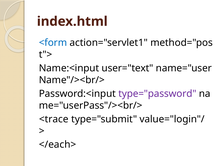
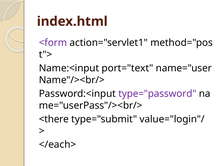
<form colour: blue -> purple
user="text: user="text -> port="text
<trace: <trace -> <there
